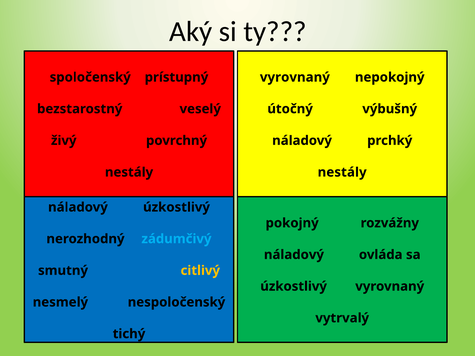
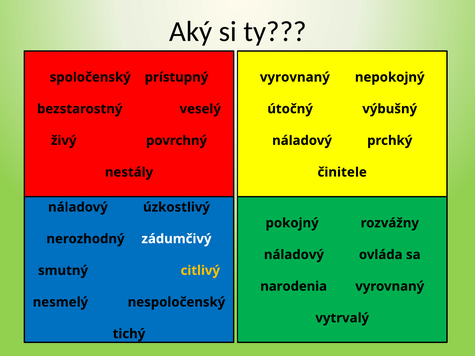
nestály at (342, 172): nestály -> činitele
zádumčivý colour: light blue -> white
úzkostlivý at (294, 287): úzkostlivý -> narodenia
